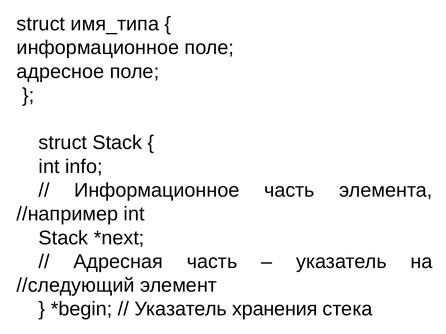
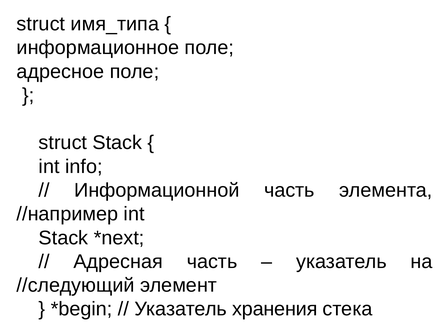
Информационное at (157, 191): Информационное -> Информационной
